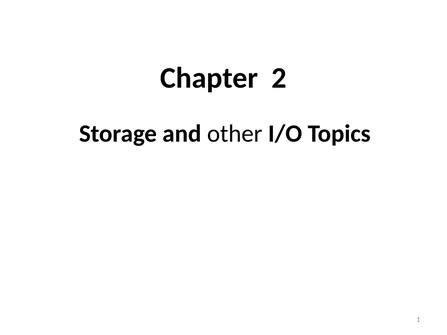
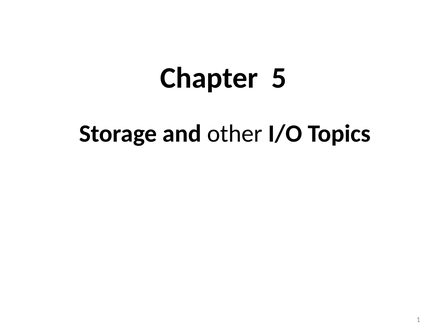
2: 2 -> 5
